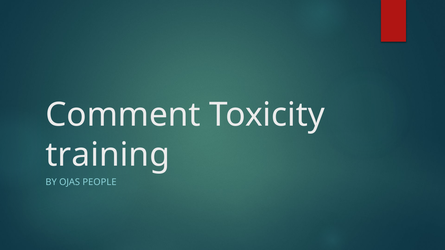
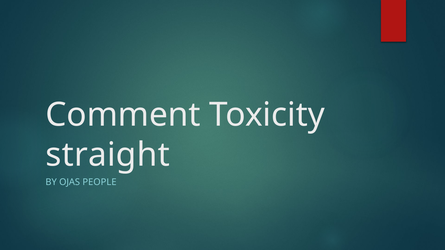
training: training -> straight
